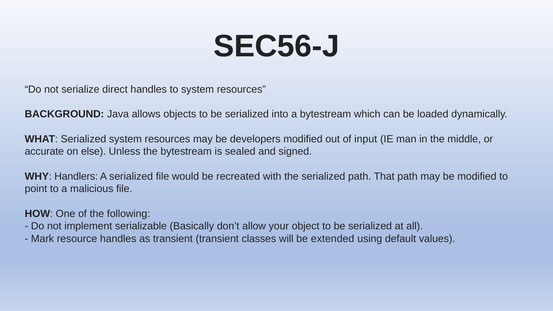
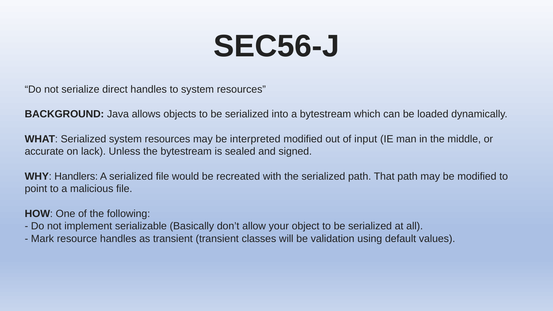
developers: developers -> interpreted
else: else -> lack
extended: extended -> validation
